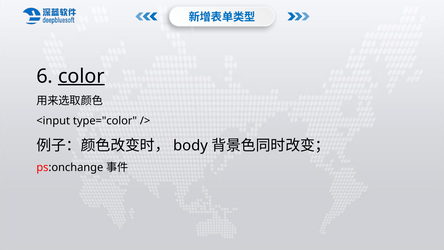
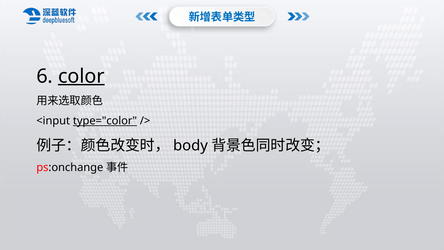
type="color underline: none -> present
